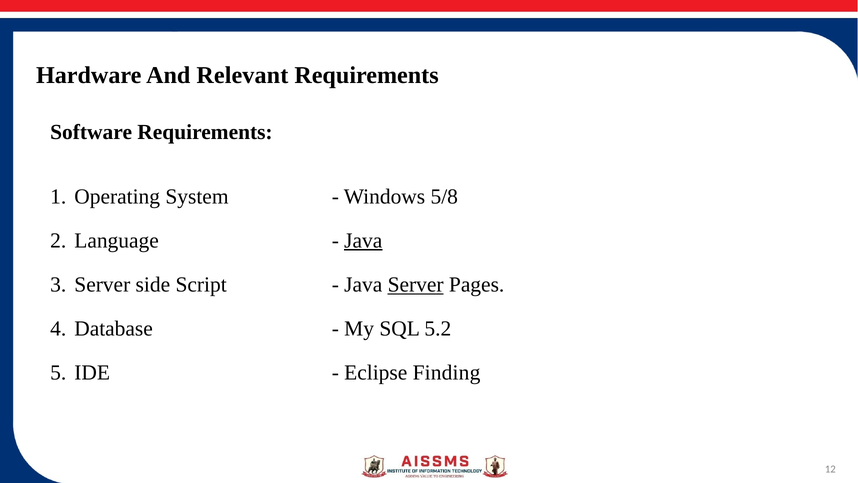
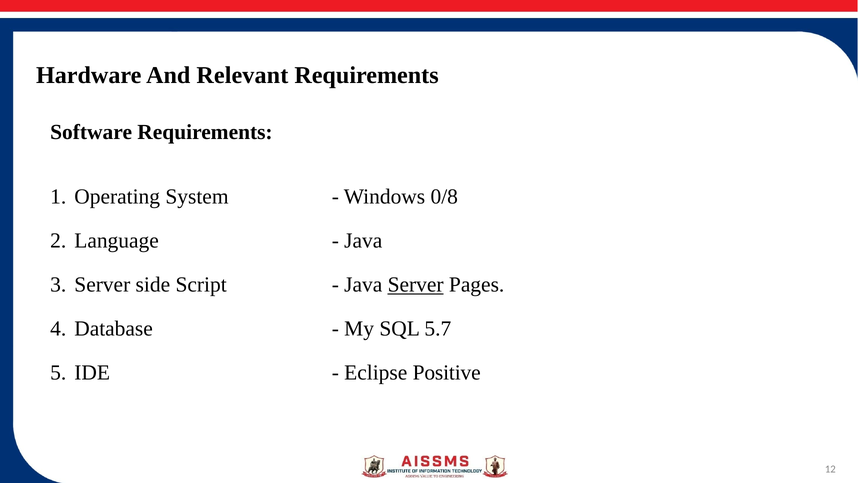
5/8: 5/8 -> 0/8
Java at (363, 240) underline: present -> none
5.2: 5.2 -> 5.7
Finding: Finding -> Positive
